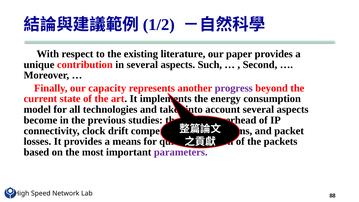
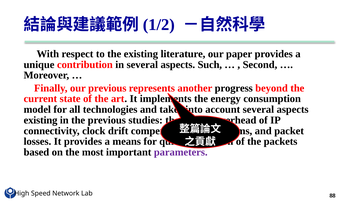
our capacity: capacity -> previous
progress colour: purple -> black
become at (40, 120): become -> existing
